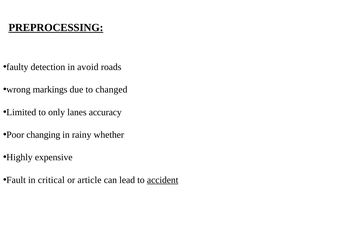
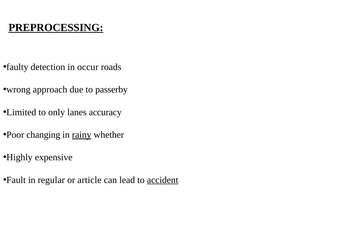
avoid: avoid -> occur
markings: markings -> approach
changed: changed -> passerby
rainy underline: none -> present
critical: critical -> regular
